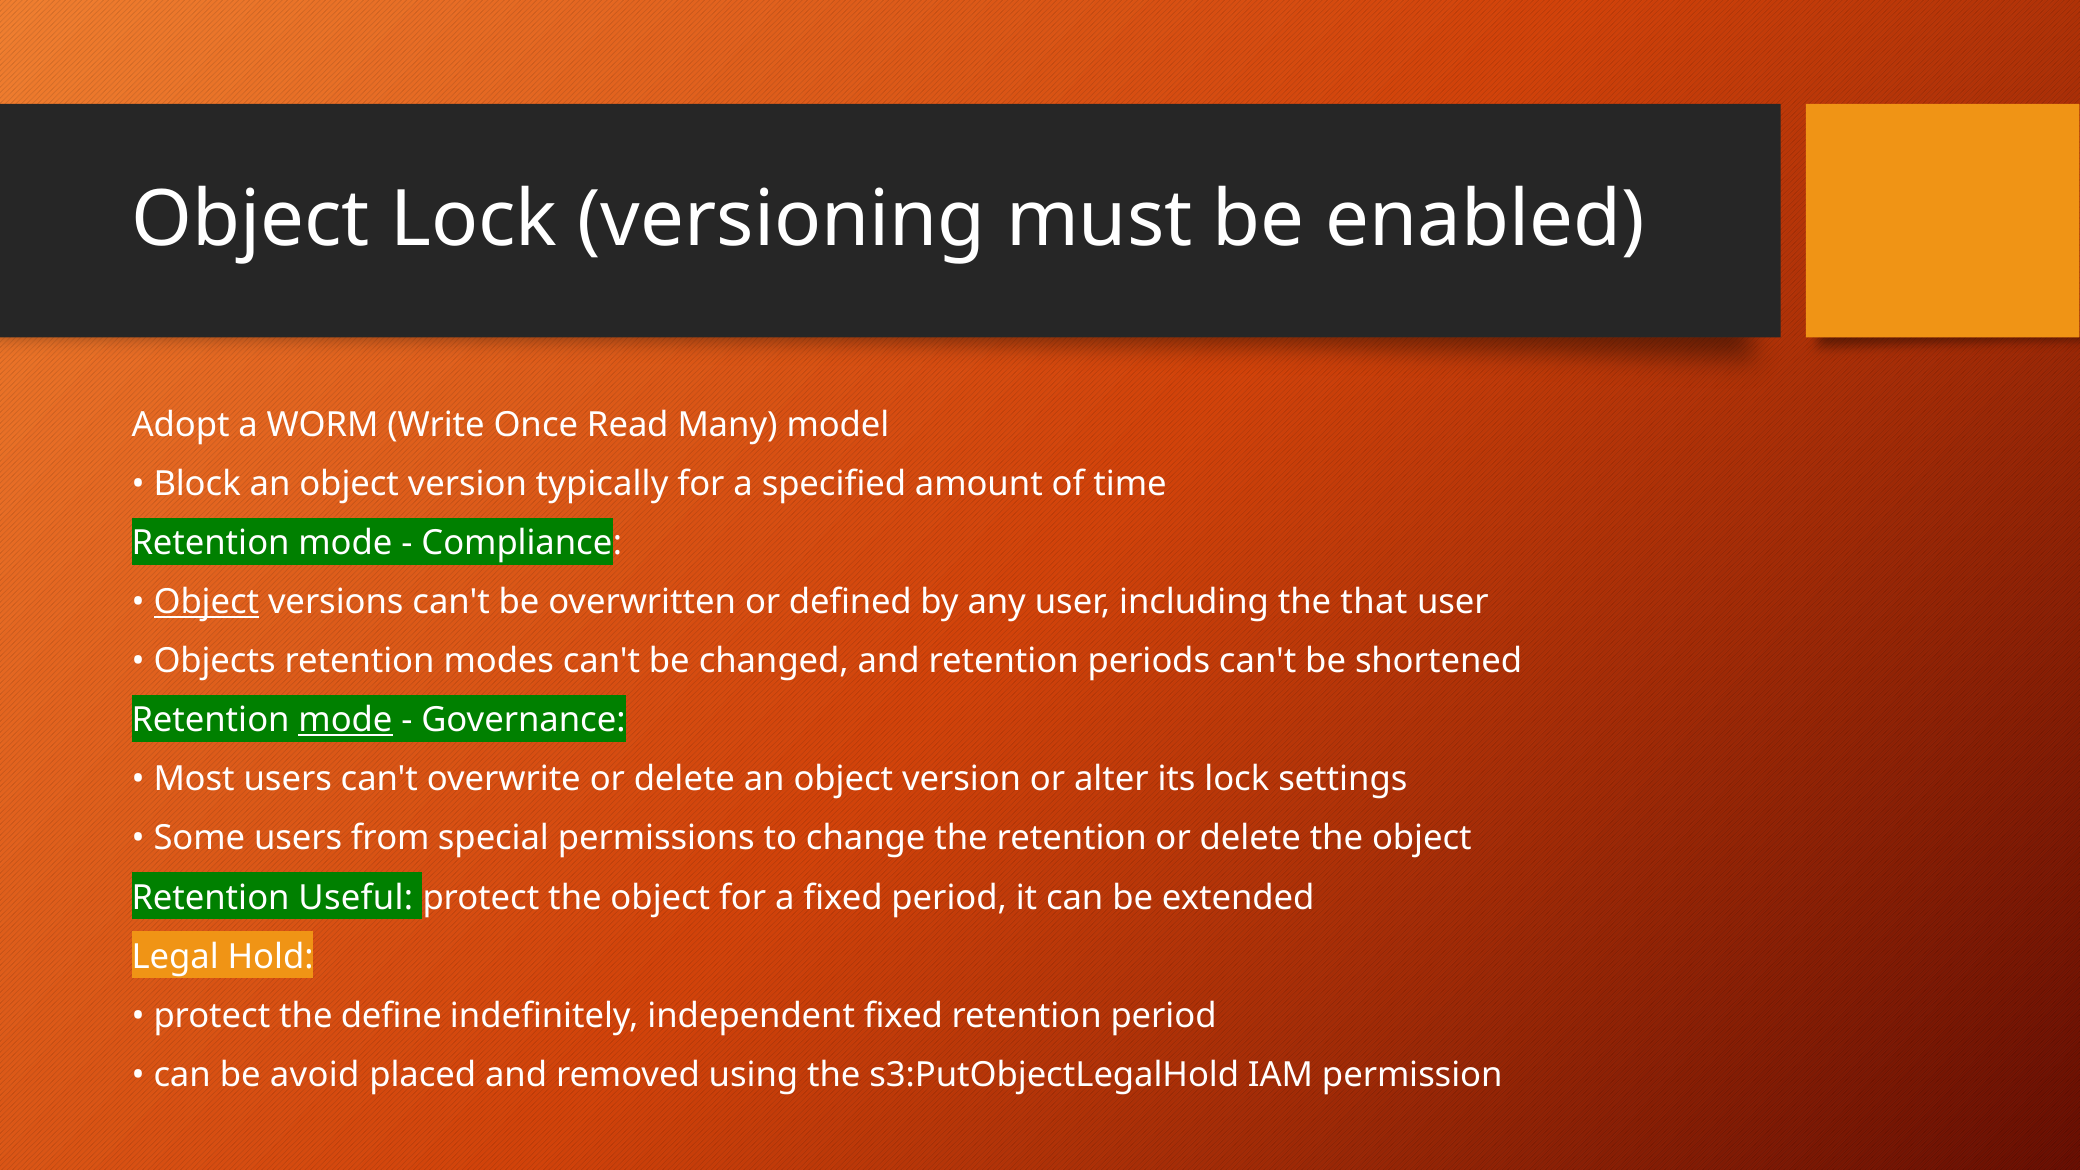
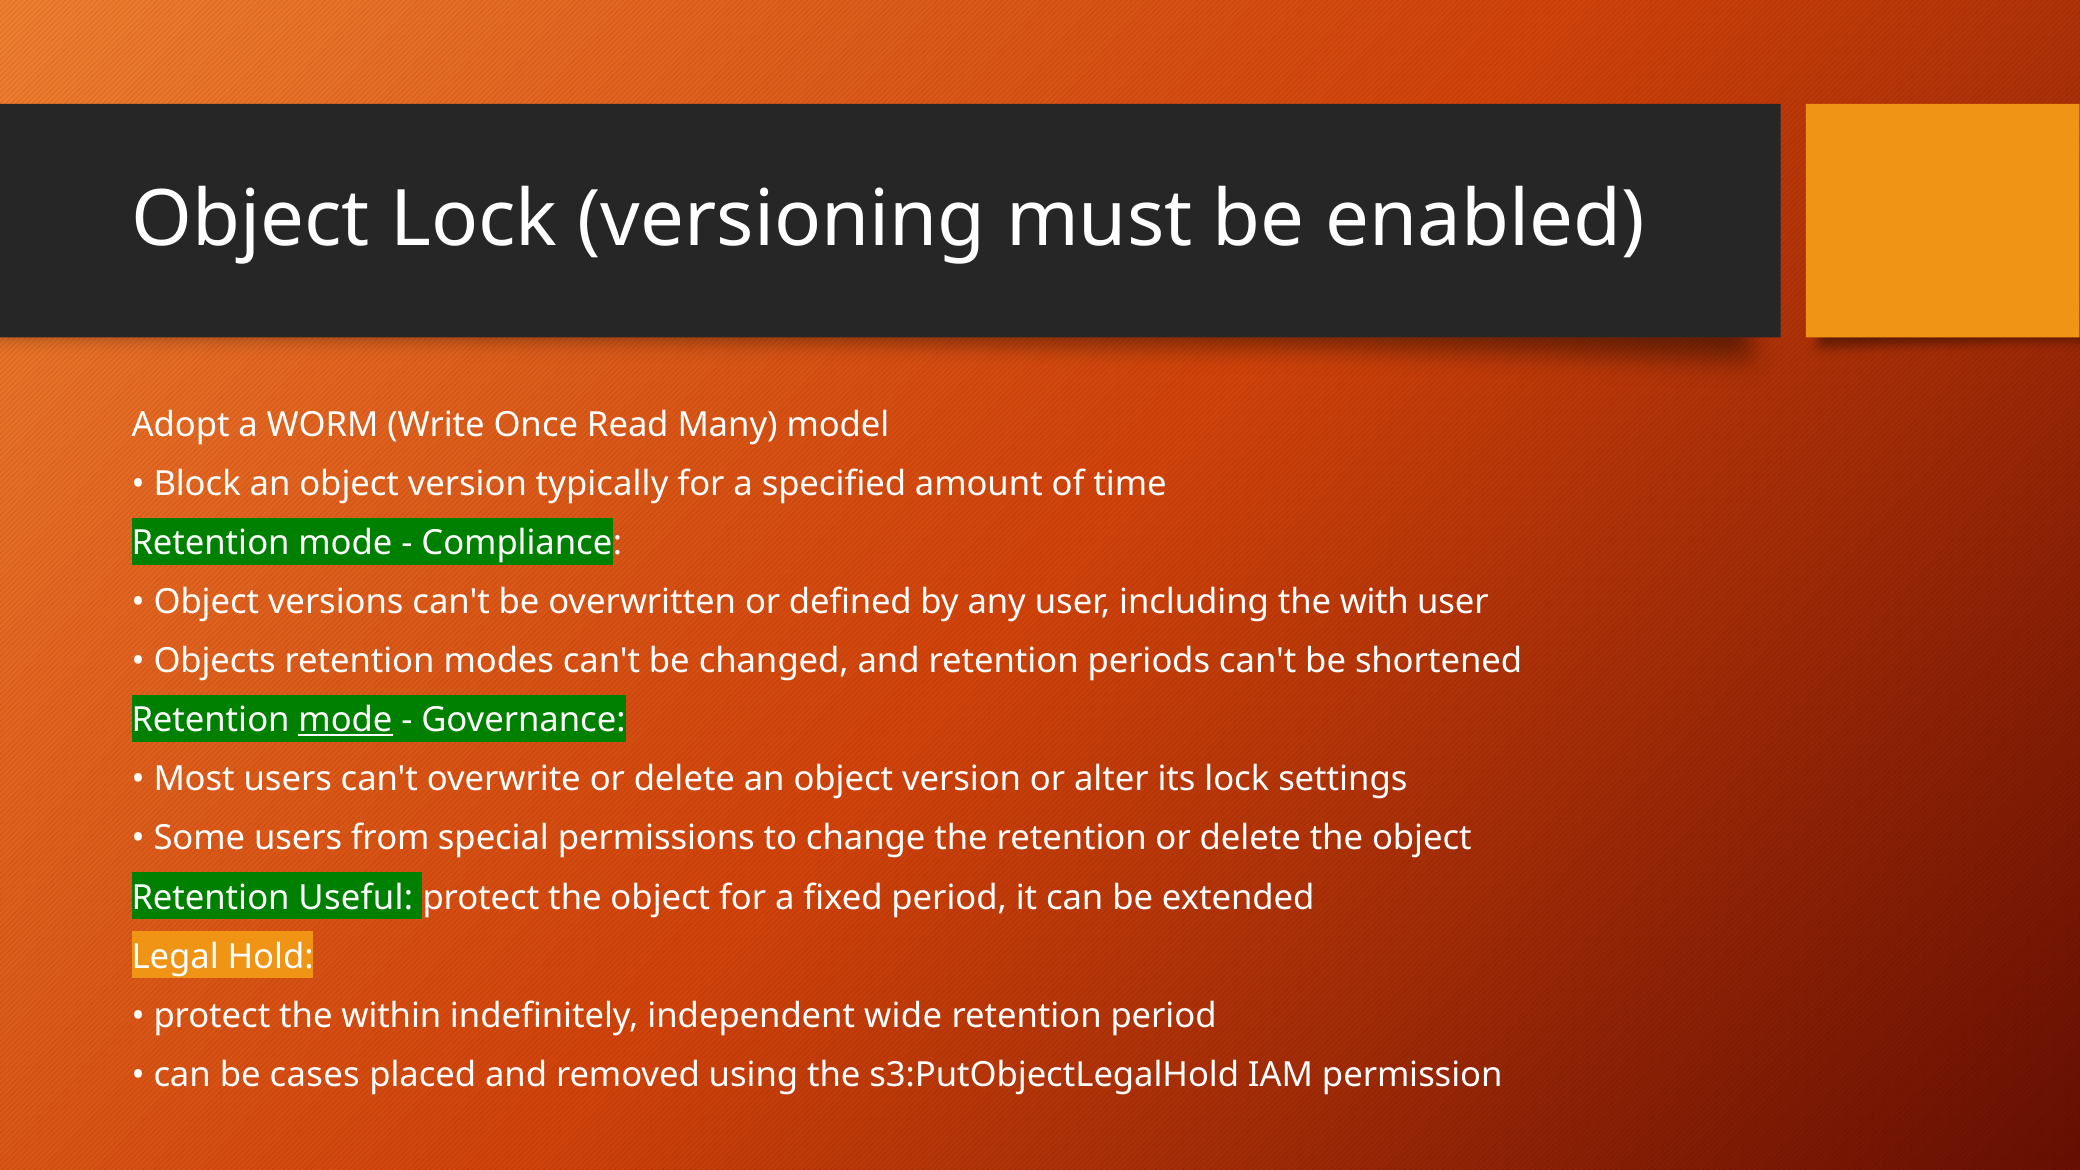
Object at (206, 602) underline: present -> none
that: that -> with
define: define -> within
independent fixed: fixed -> wide
avoid: avoid -> cases
